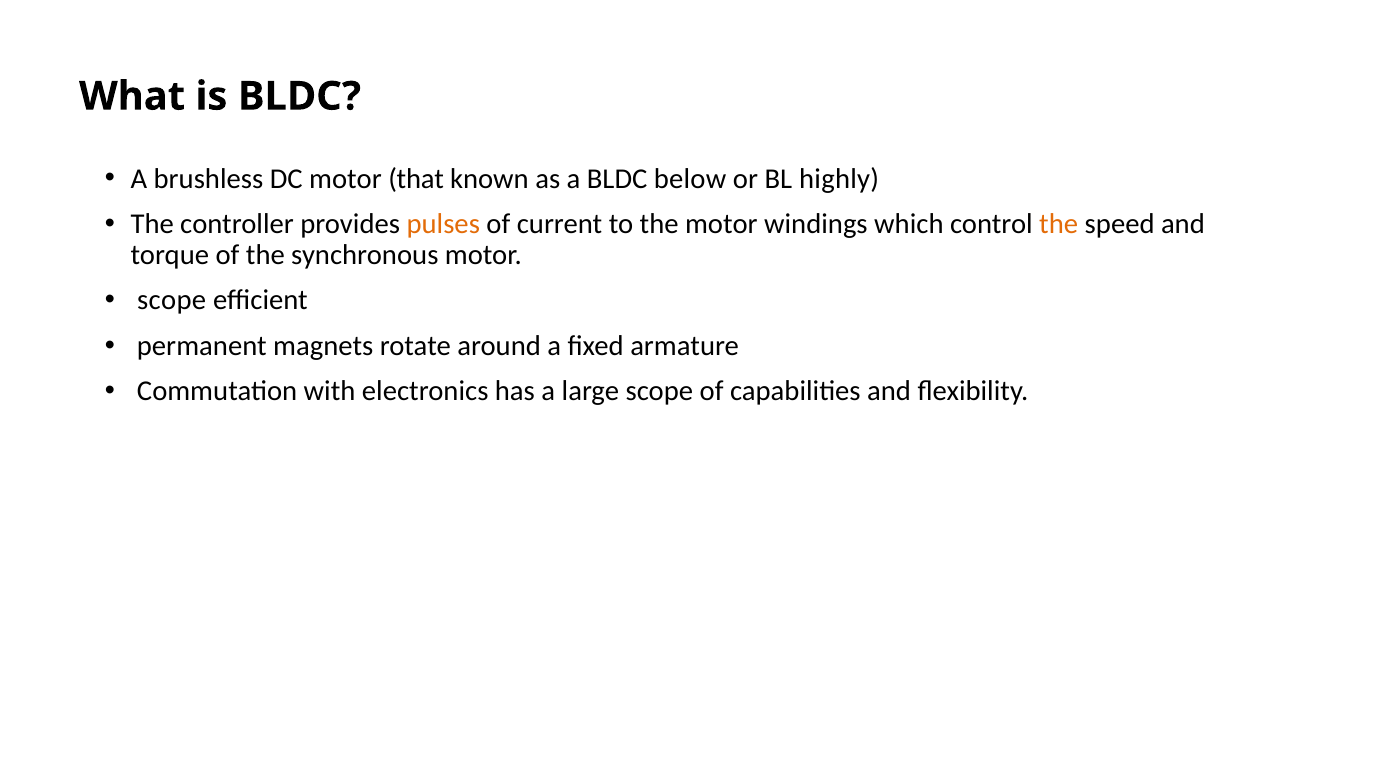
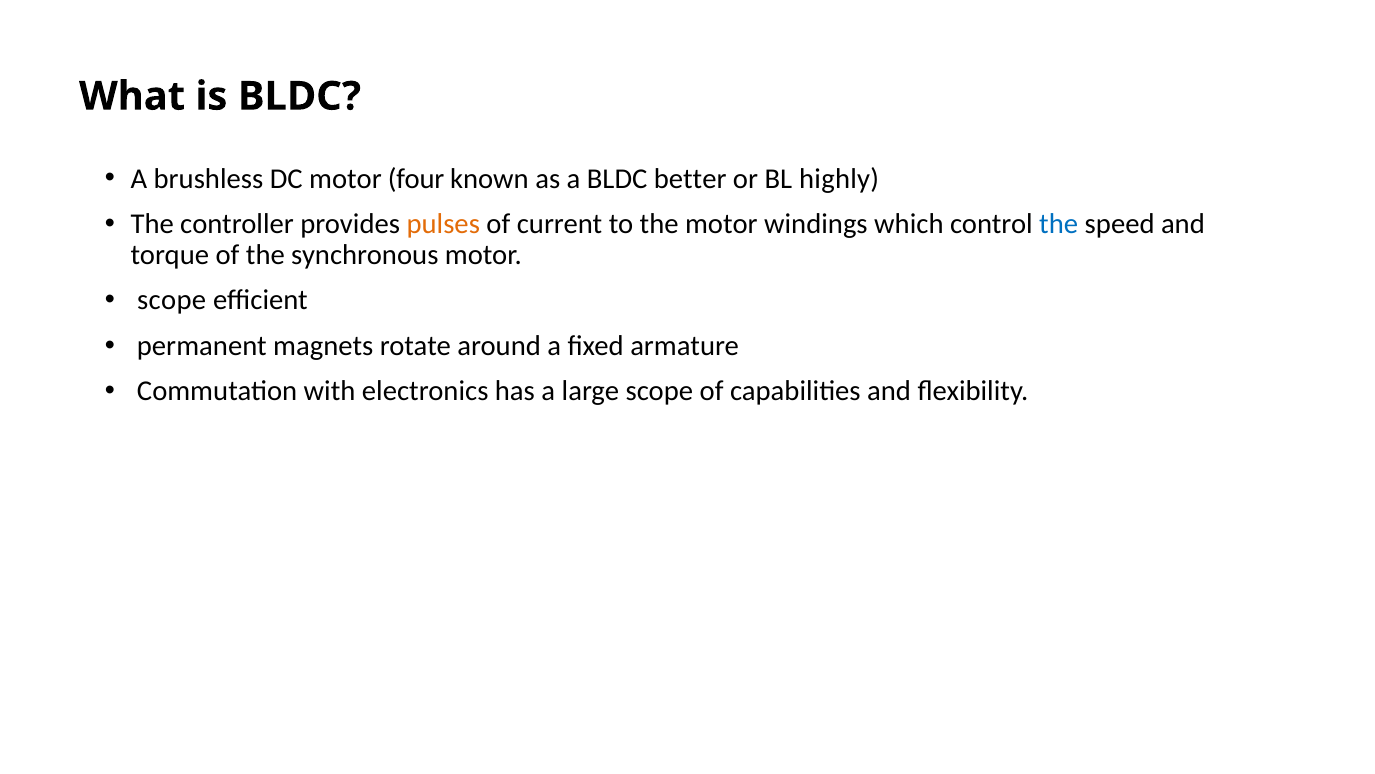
that: that -> four
below: below -> better
the at (1059, 224) colour: orange -> blue
